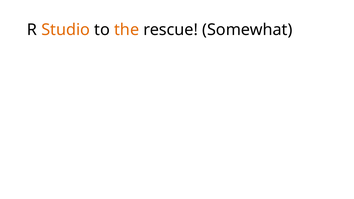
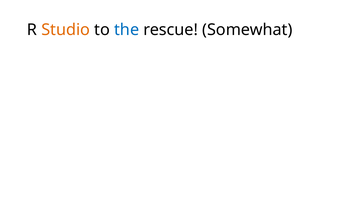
the colour: orange -> blue
